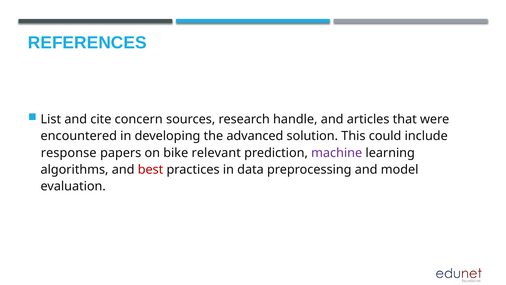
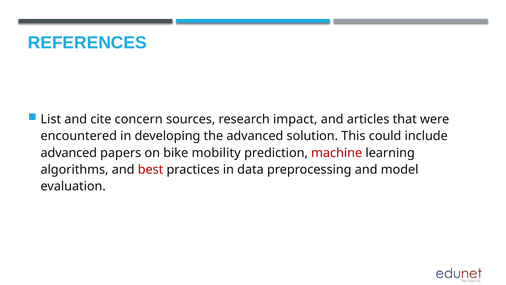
handle: handle -> impact
response at (69, 153): response -> advanced
relevant: relevant -> mobility
machine colour: purple -> red
